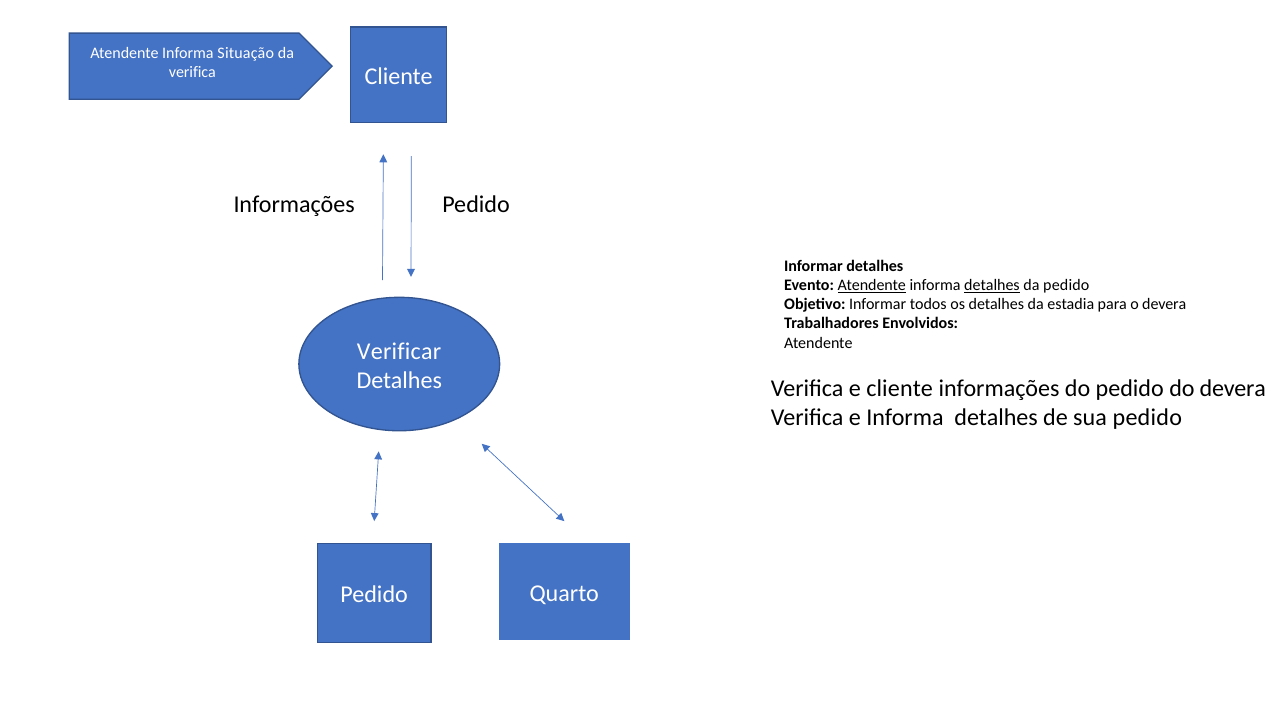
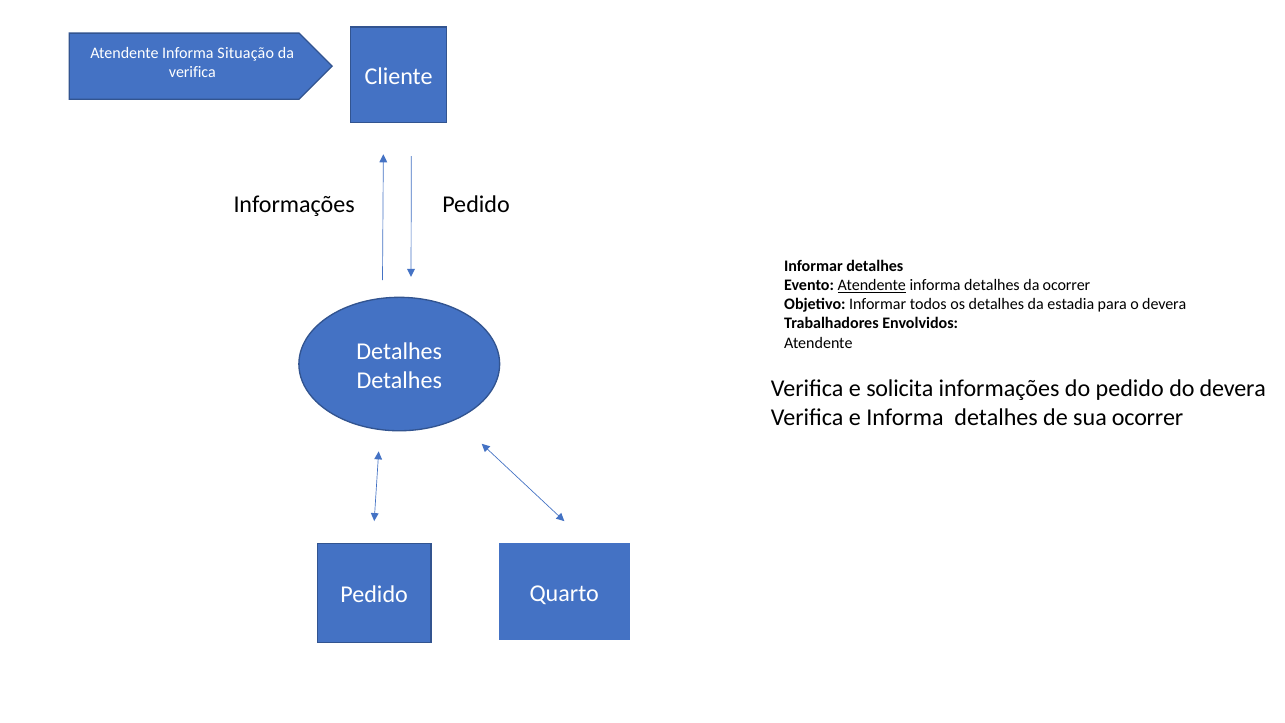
detalhes at (992, 285) underline: present -> none
da pedido: pedido -> ocorrer
Verificar at (399, 351): Verificar -> Detalhes
e cliente: cliente -> solicita
sua pedido: pedido -> ocorrer
